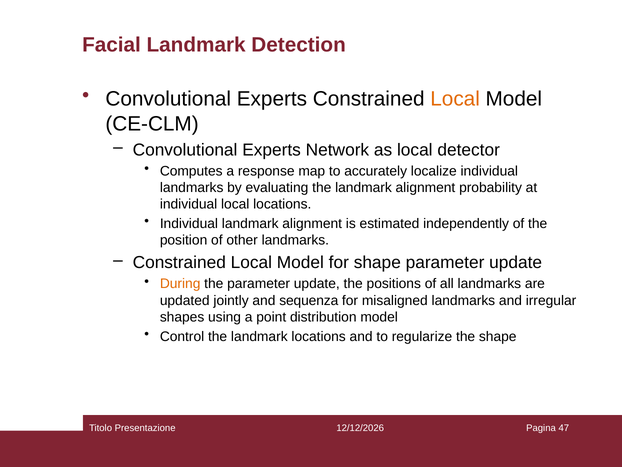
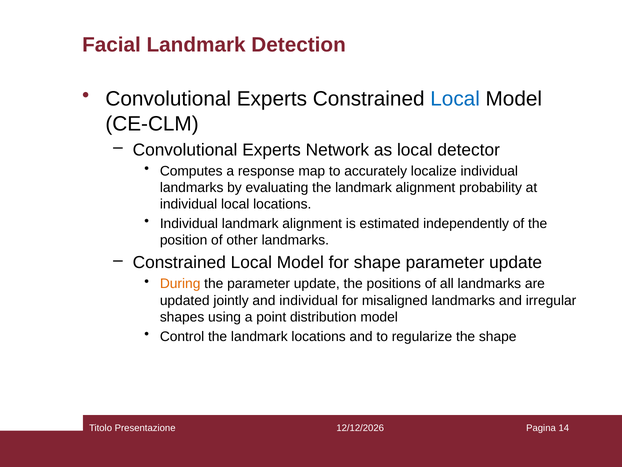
Local at (455, 99) colour: orange -> blue
and sequenza: sequenza -> individual
47: 47 -> 14
